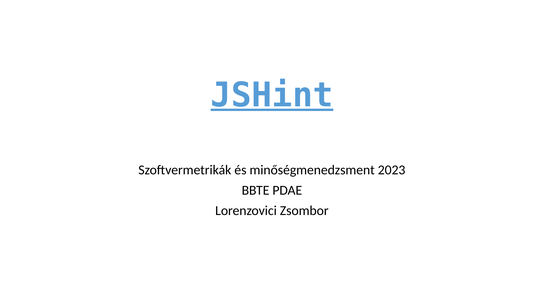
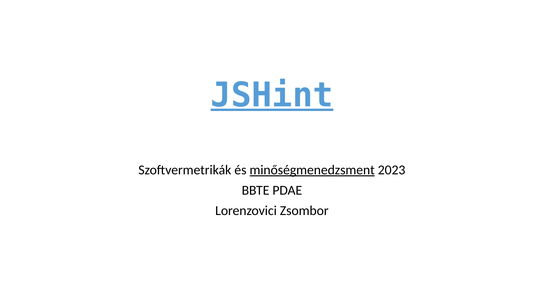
minőségmenedzsment underline: none -> present
